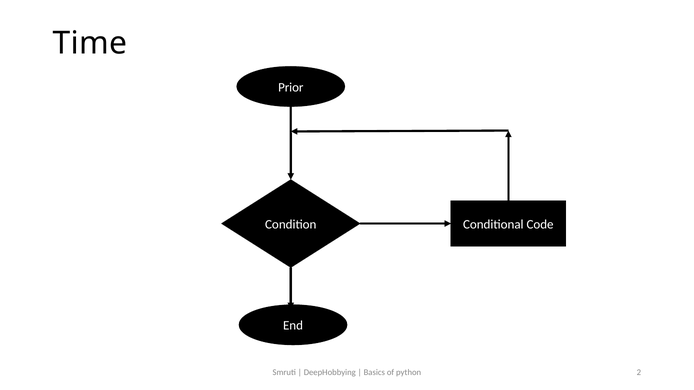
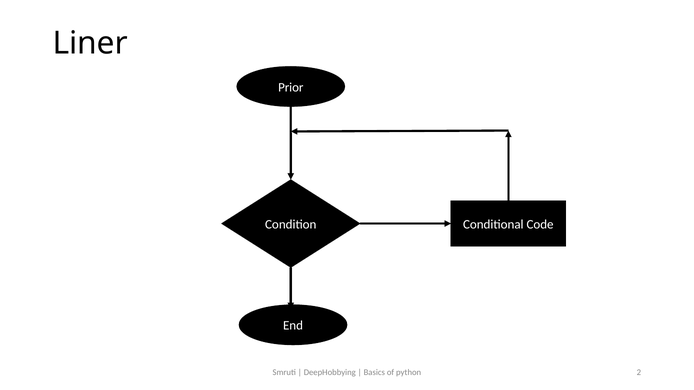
Time: Time -> Liner
